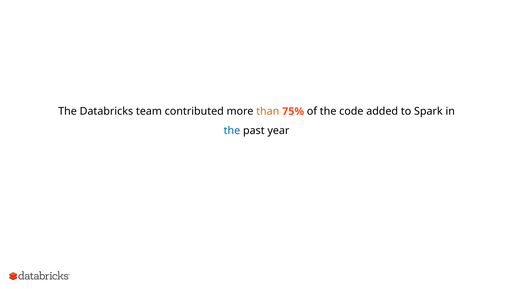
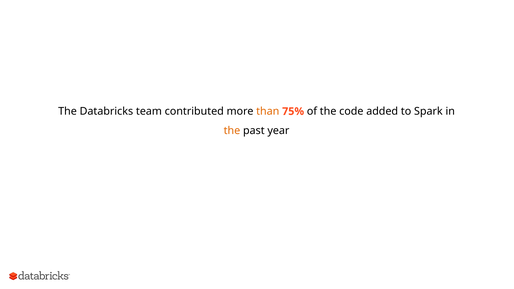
the at (232, 131) colour: blue -> orange
